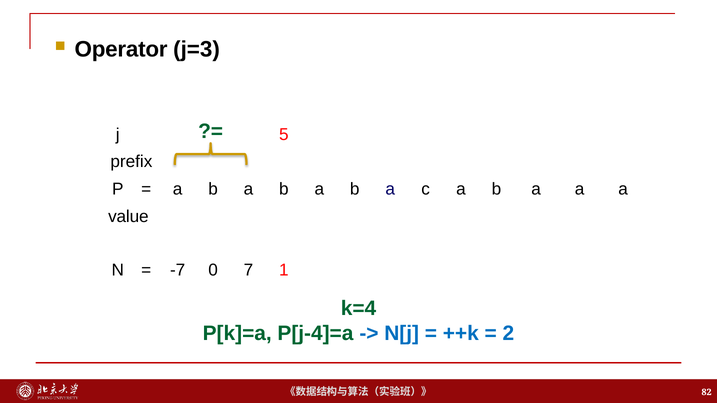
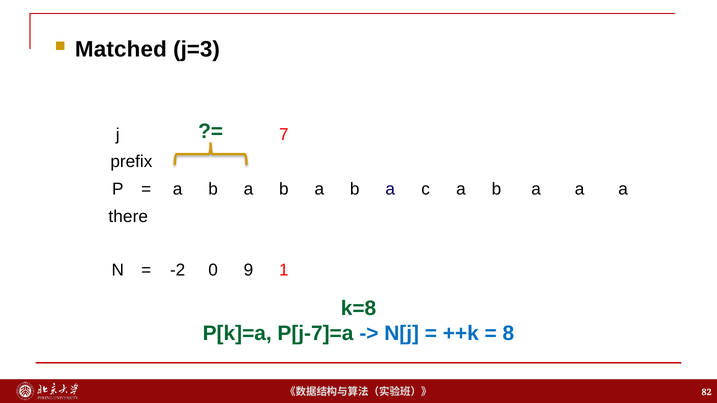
Operator: Operator -> Matched
5: 5 -> 7
value: value -> there
-7: -7 -> -2
7: 7 -> 9
k=4: k=4 -> k=8
P[j-4]=a: P[j-4]=a -> P[j-7]=a
2: 2 -> 8
